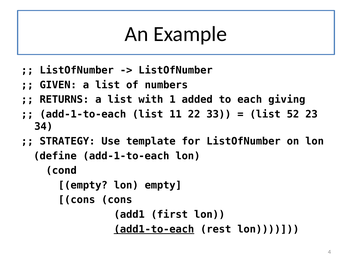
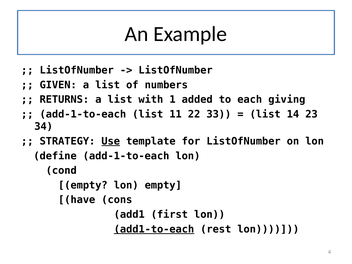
52: 52 -> 14
Use underline: none -> present
cons at (77, 200): cons -> have
